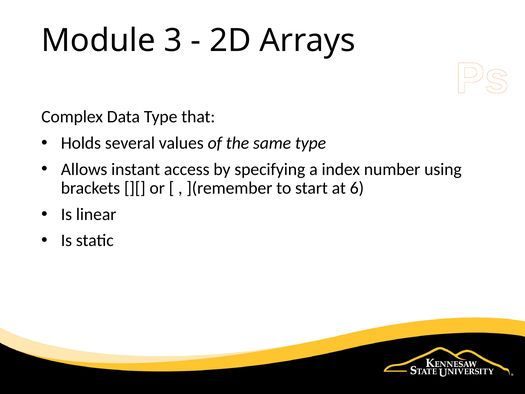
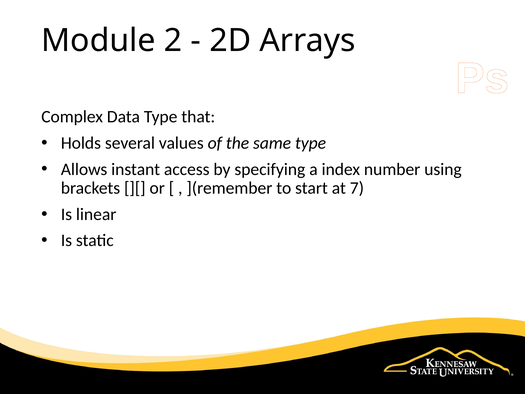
3: 3 -> 2
6: 6 -> 7
